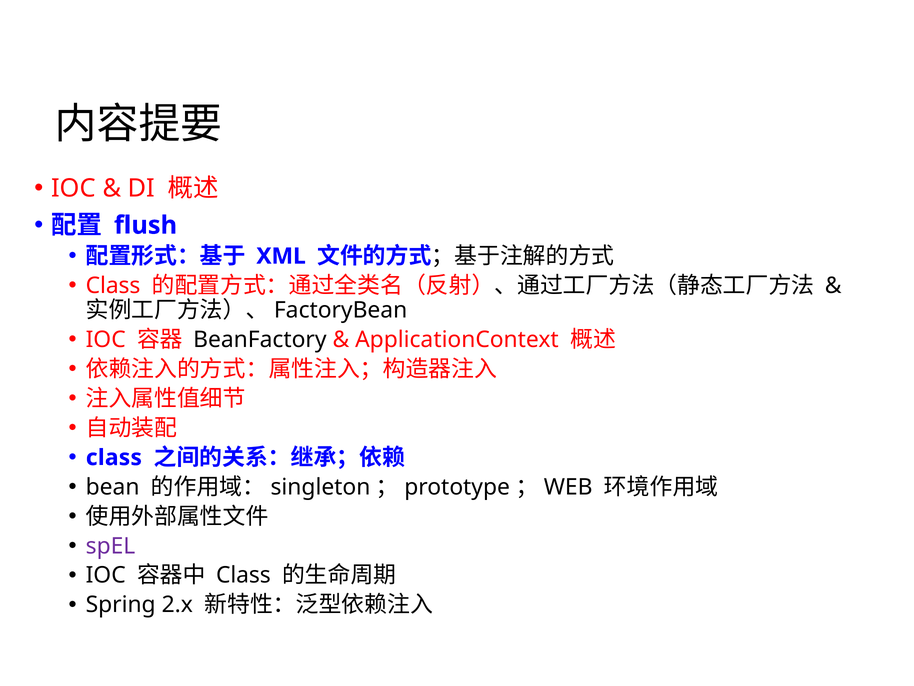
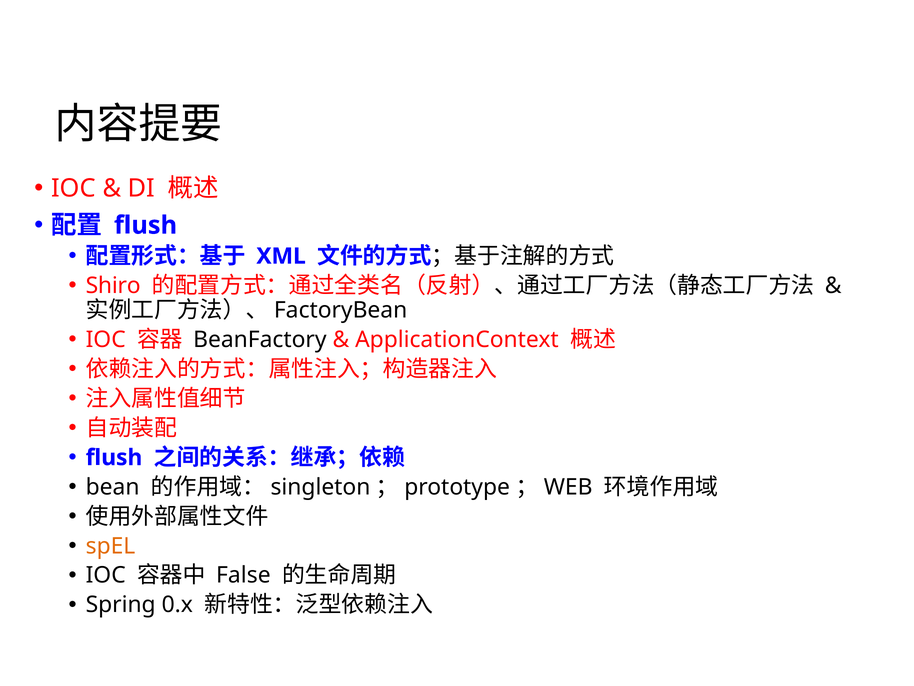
Class at (113, 285): Class -> Shiro
class at (114, 457): class -> flush
spEL colour: purple -> orange
Class at (243, 575): Class -> False
2.x: 2.x -> 0.x
